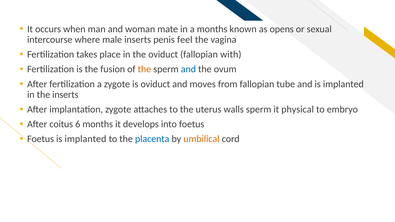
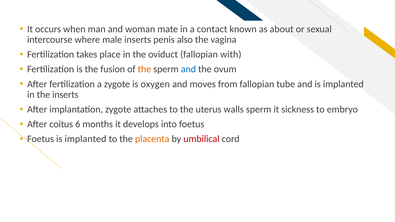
a months: months -> contact
opens: opens -> about
feel: feel -> also
is oviduct: oviduct -> oxygen
physical: physical -> sickness
placenta colour: blue -> orange
umbilical colour: orange -> red
